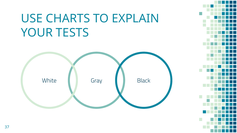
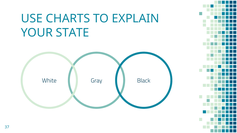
TESTS: TESTS -> STATE
